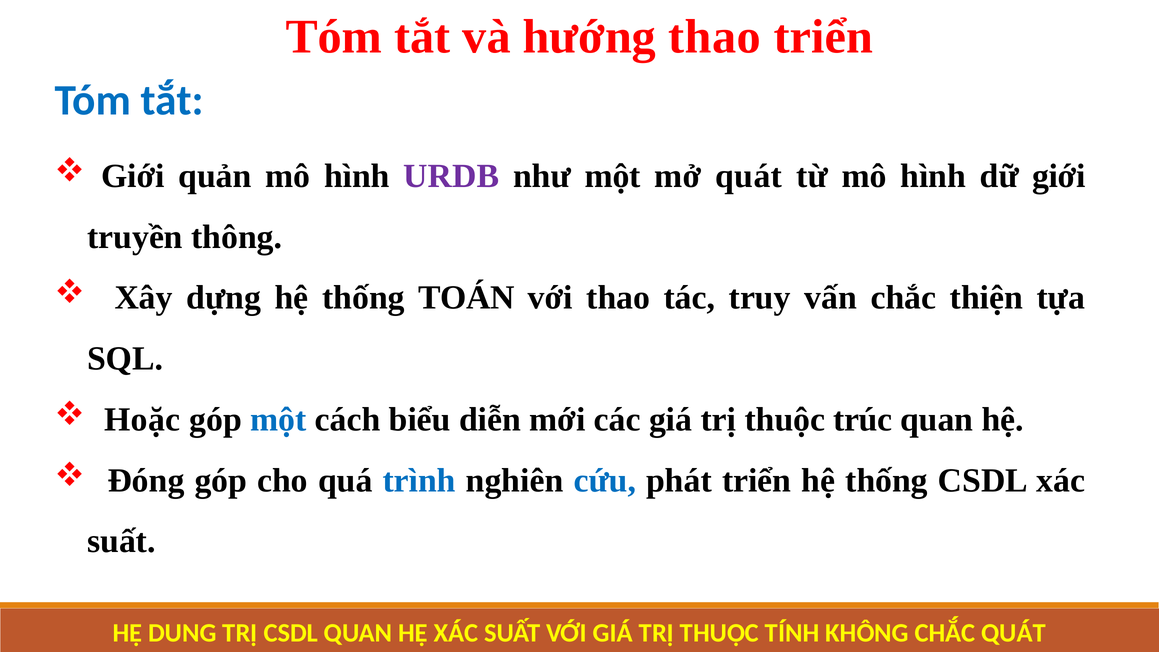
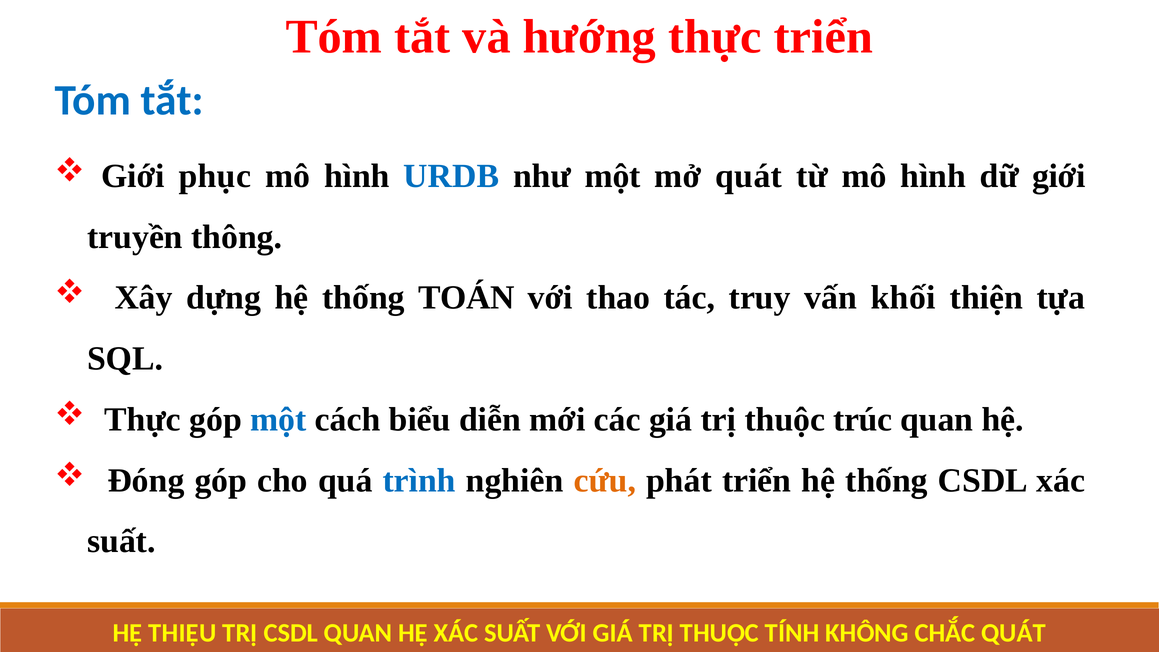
hướng thao: thao -> thực
quản: quản -> phục
URDB colour: purple -> blue
vấn chắc: chắc -> khối
Hoặc at (142, 419): Hoặc -> Thực
cứu colour: blue -> orange
DUNG: DUNG -> THIỆU
